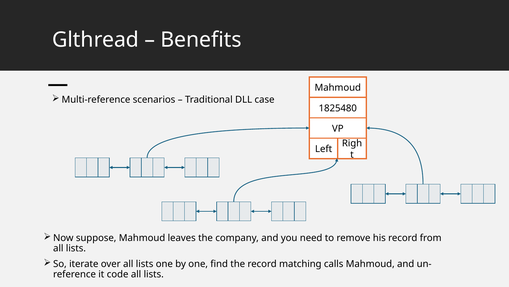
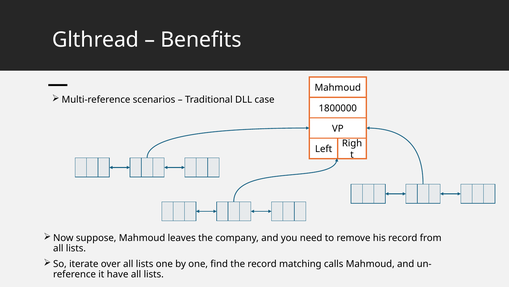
1825480: 1825480 -> 1800000
code: code -> have
